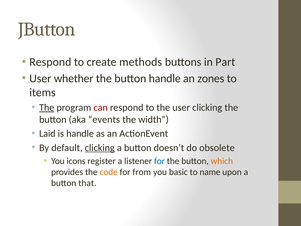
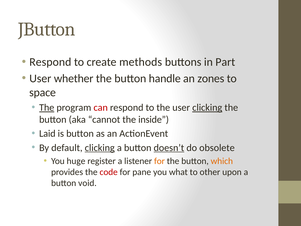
items: items -> space
clicking at (207, 107) underline: none -> present
events: events -> cannot
width: width -> inside
is handle: handle -> button
doesn’t underline: none -> present
icons: icons -> huge
for at (159, 161) colour: blue -> orange
code colour: orange -> red
from: from -> pane
basic: basic -> what
name: name -> other
that: that -> void
